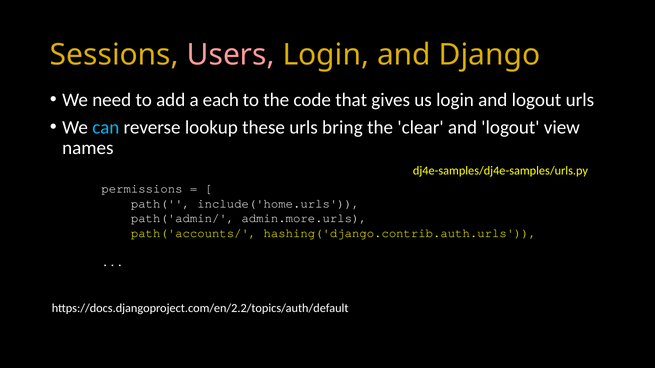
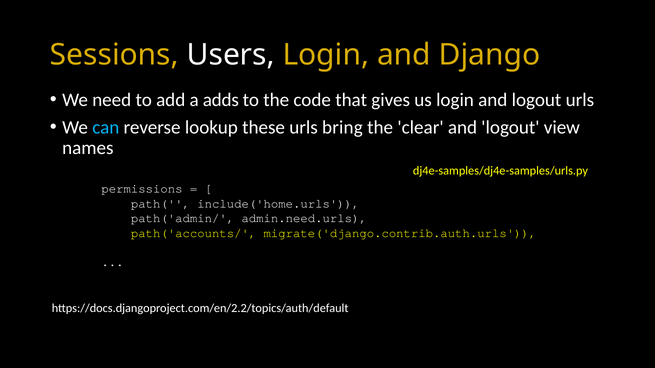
Users colour: pink -> white
each: each -> adds
admin.more.urls: admin.more.urls -> admin.need.urls
hashing('django.contrib.auth.urls: hashing('django.contrib.auth.urls -> migrate('django.contrib.auth.urls
